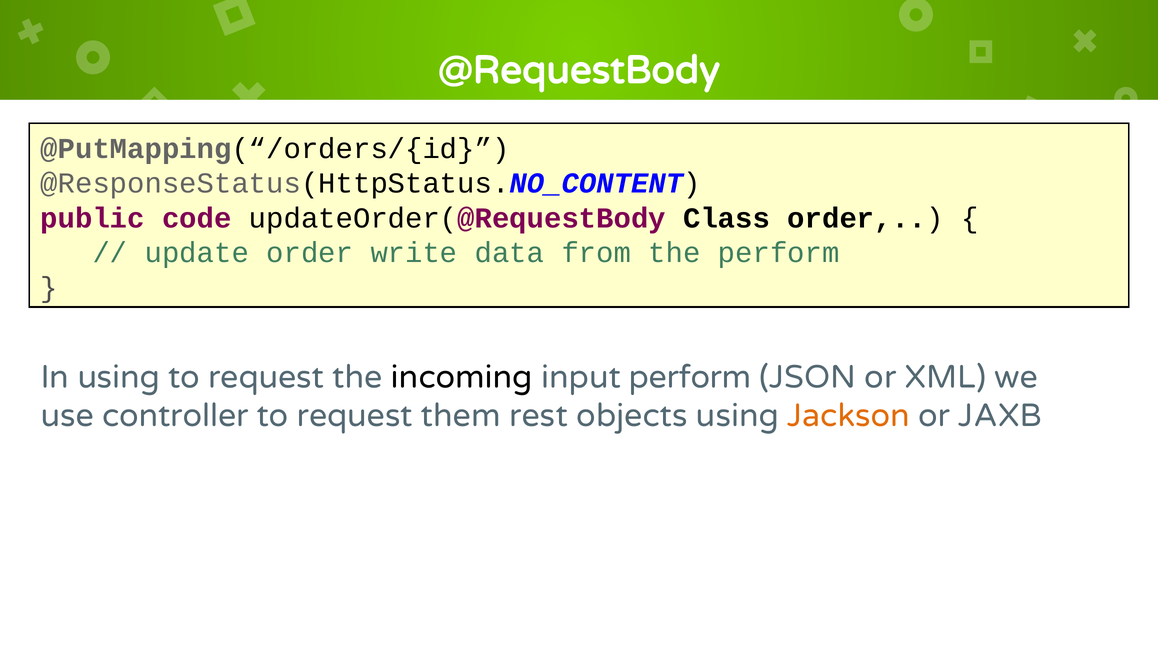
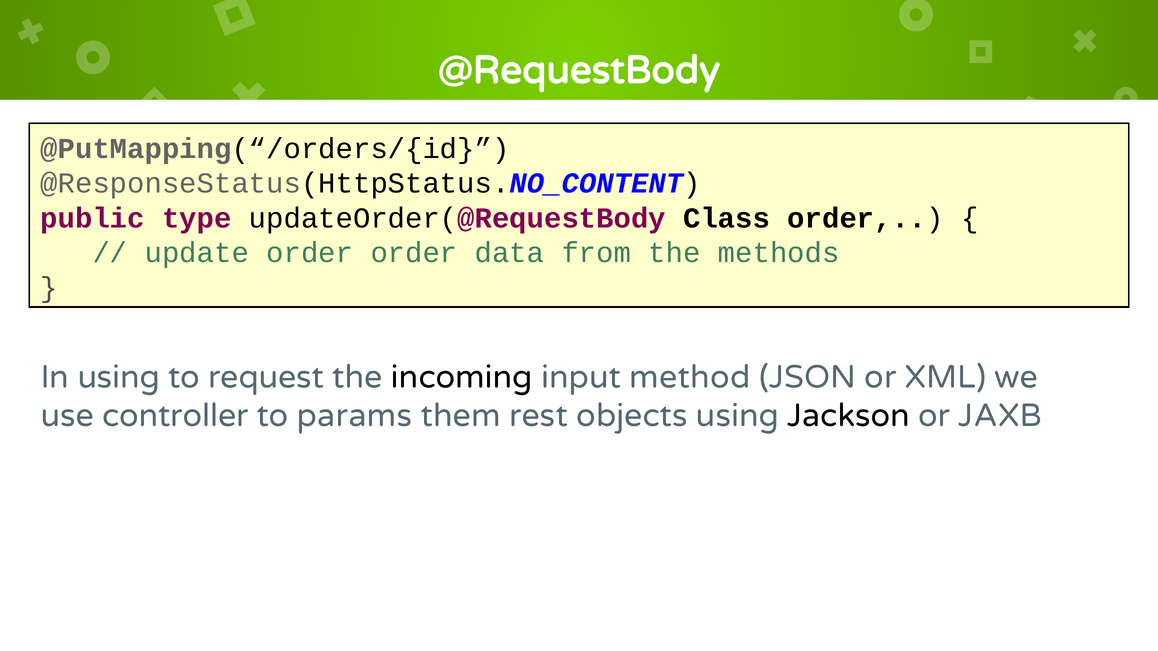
code: code -> type
order write: write -> order
the perform: perform -> methods
input perform: perform -> method
request at (355, 416): request -> params
Jackson colour: orange -> black
